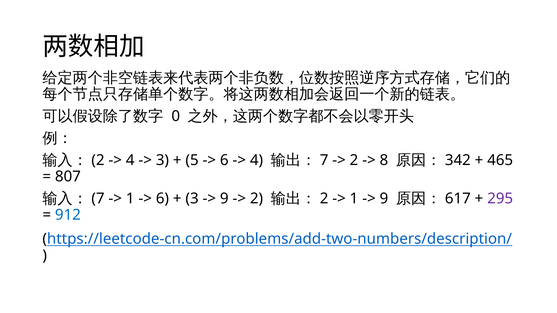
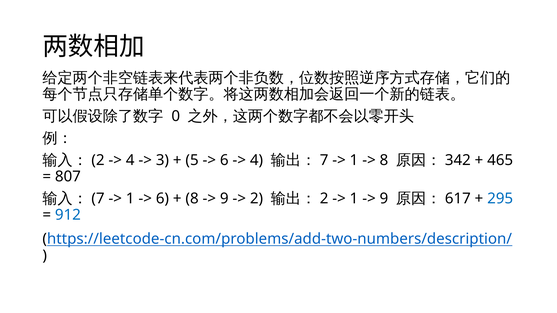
2 at (354, 161): 2 -> 1
3 at (192, 199): 3 -> 8
295 colour: purple -> blue
